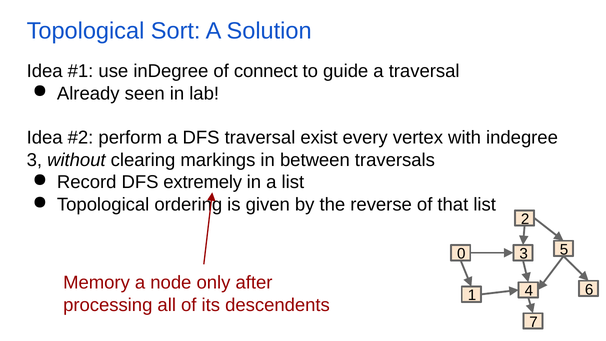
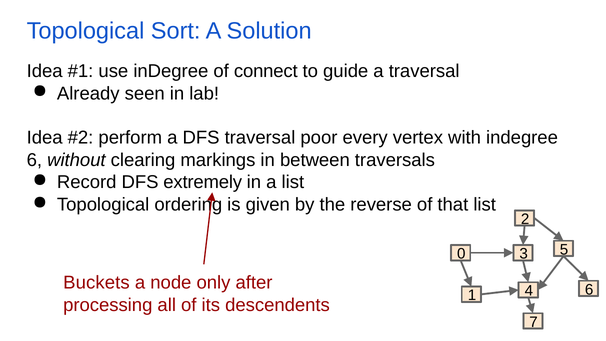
exist: exist -> poor
3 at (34, 160): 3 -> 6
Memory: Memory -> Buckets
